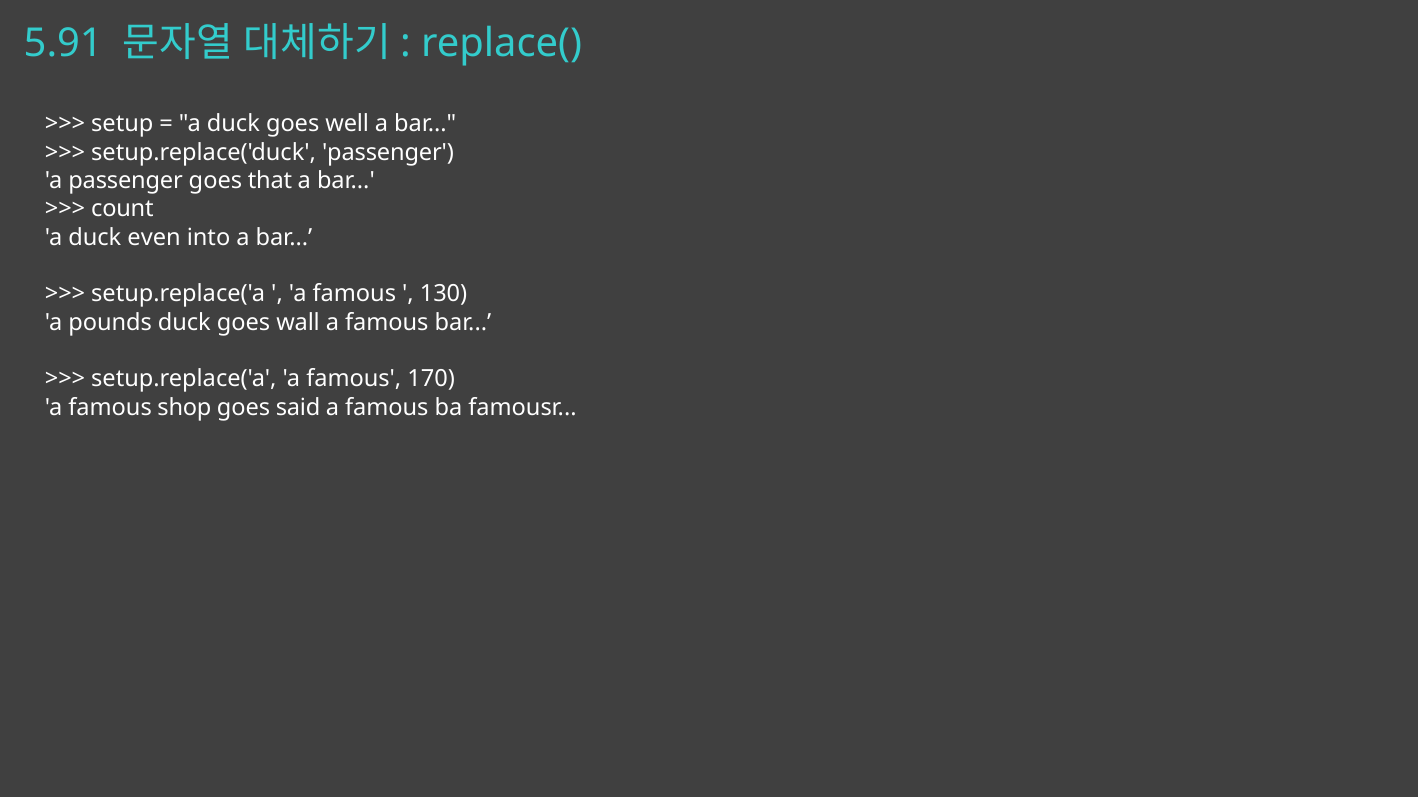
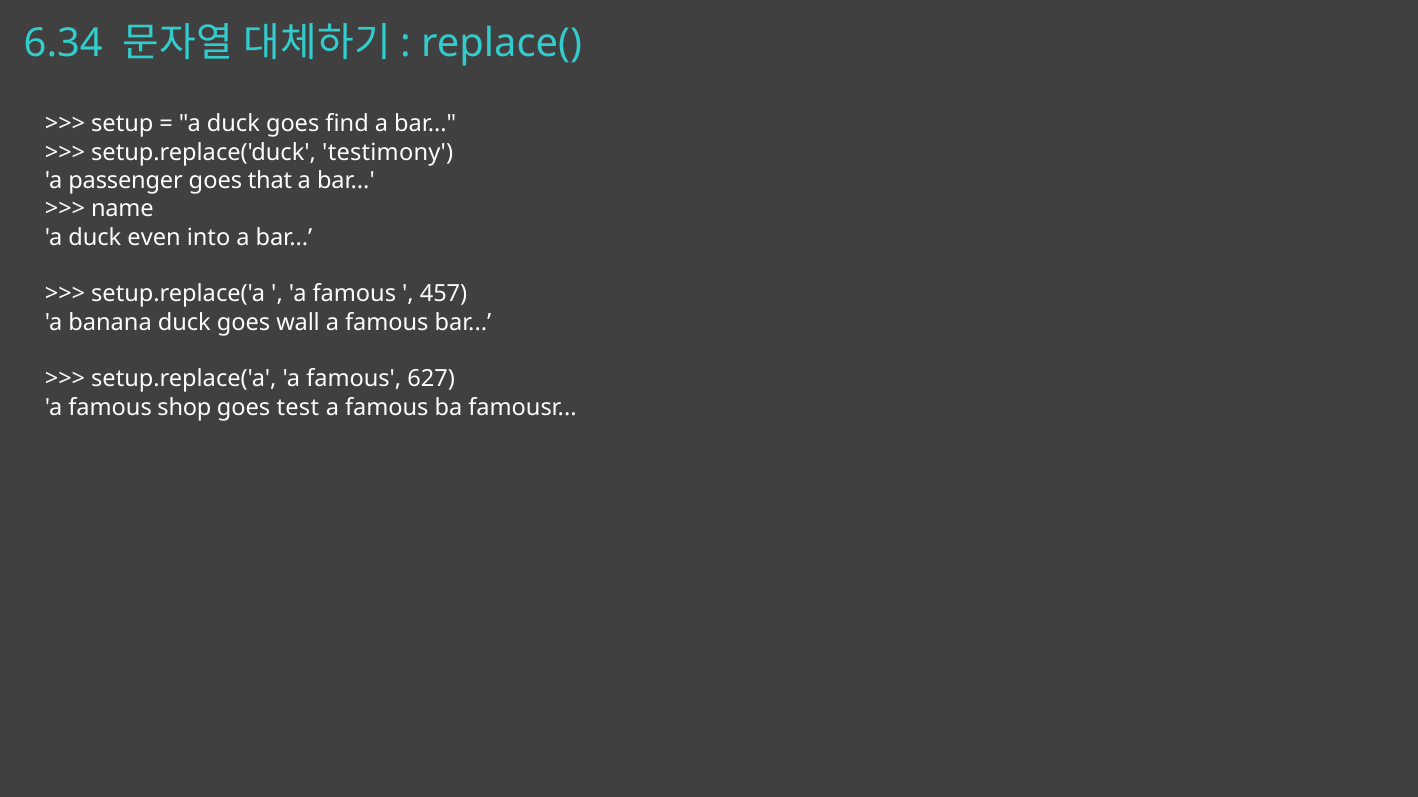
5.91: 5.91 -> 6.34
well: well -> find
setup.replace('duck passenger: passenger -> testimony
count: count -> name
130: 130 -> 457
pounds: pounds -> banana
170: 170 -> 627
said: said -> test
